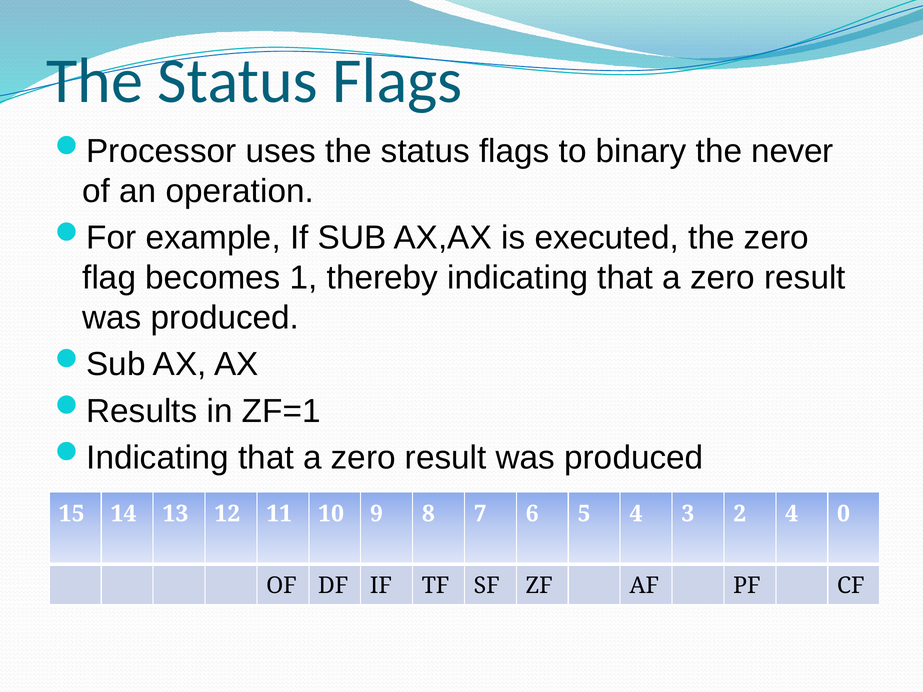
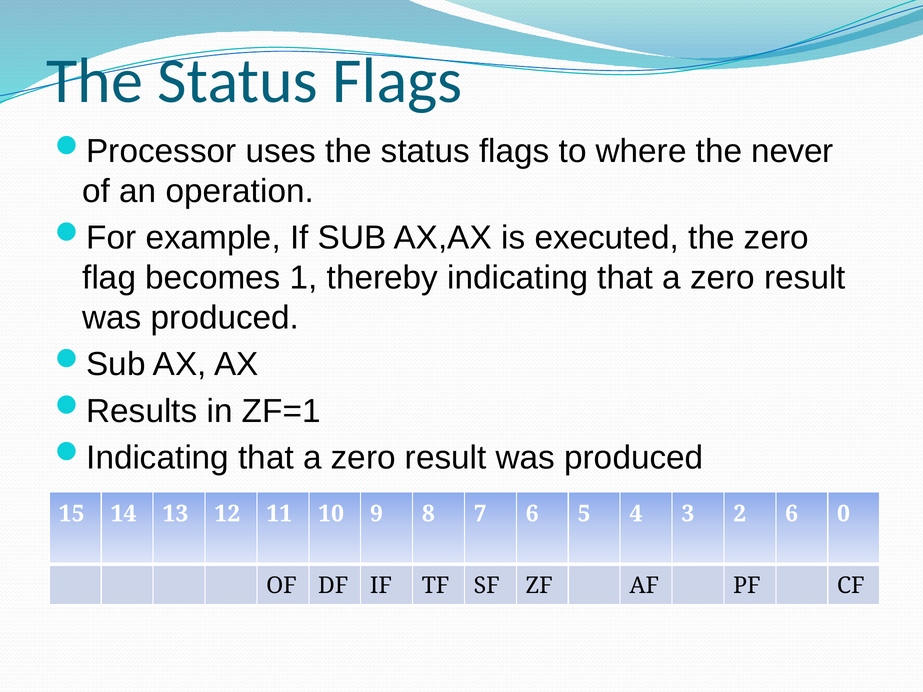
binary: binary -> where
2 4: 4 -> 6
